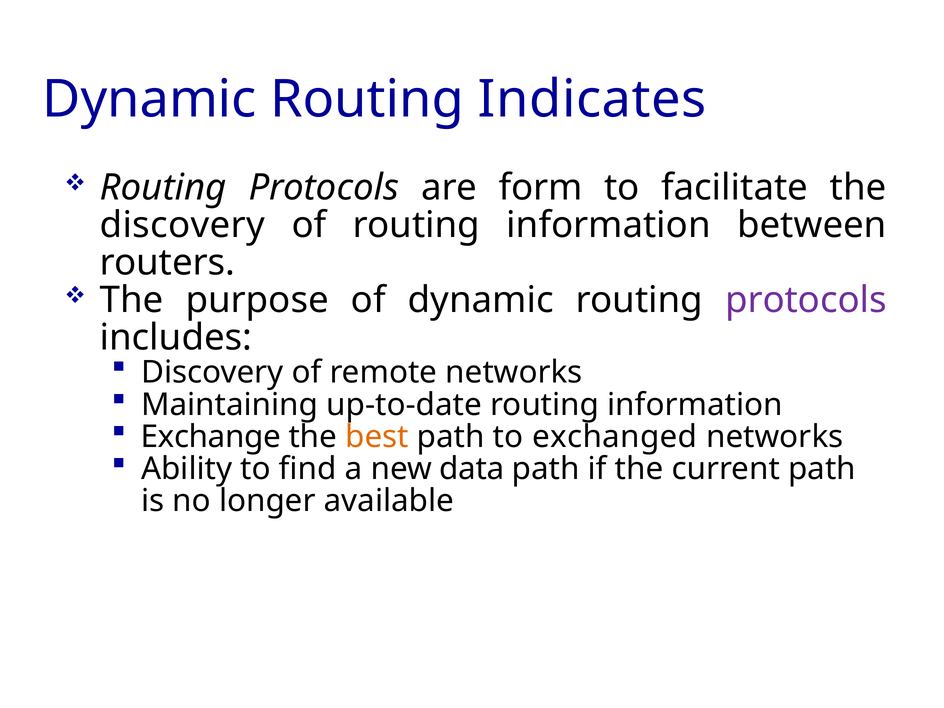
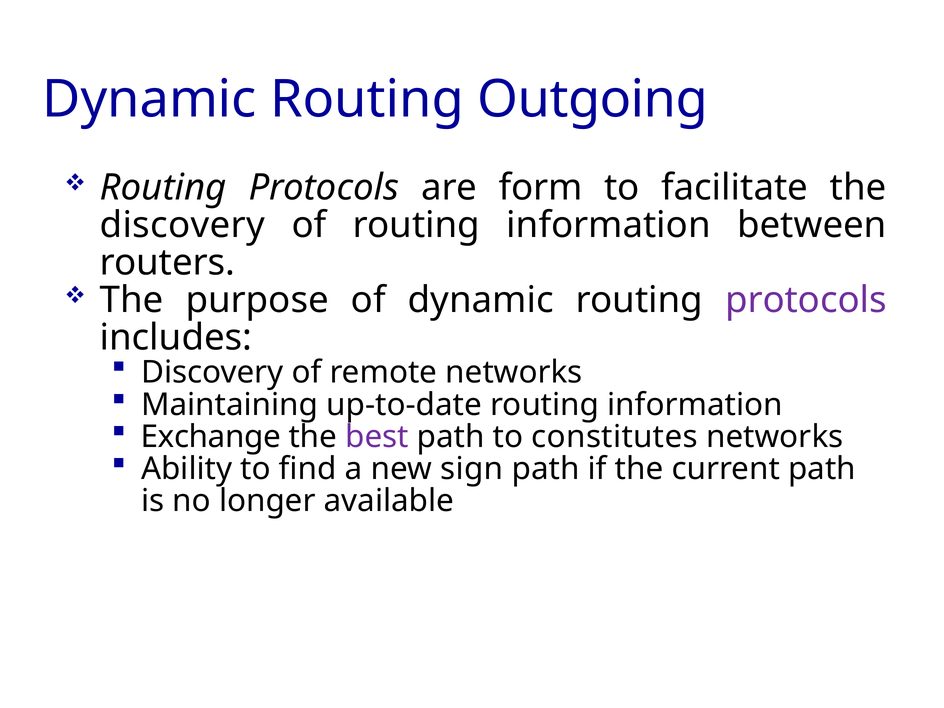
Indicates: Indicates -> Outgoing
best colour: orange -> purple
exchanged: exchanged -> constitutes
data: data -> sign
